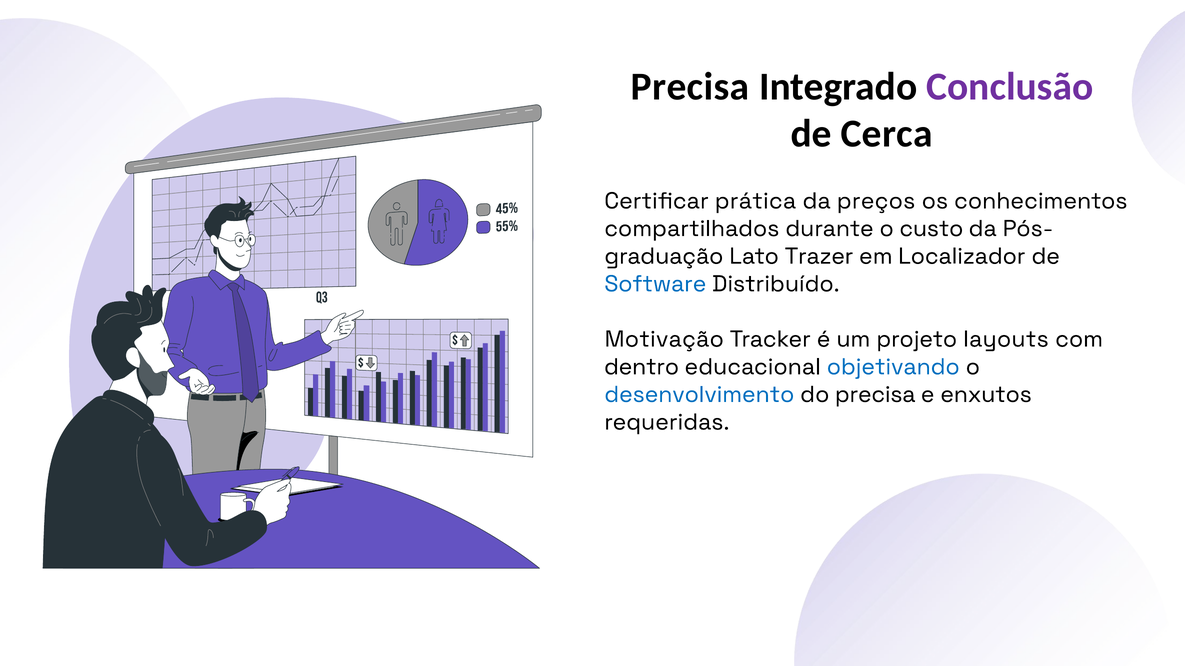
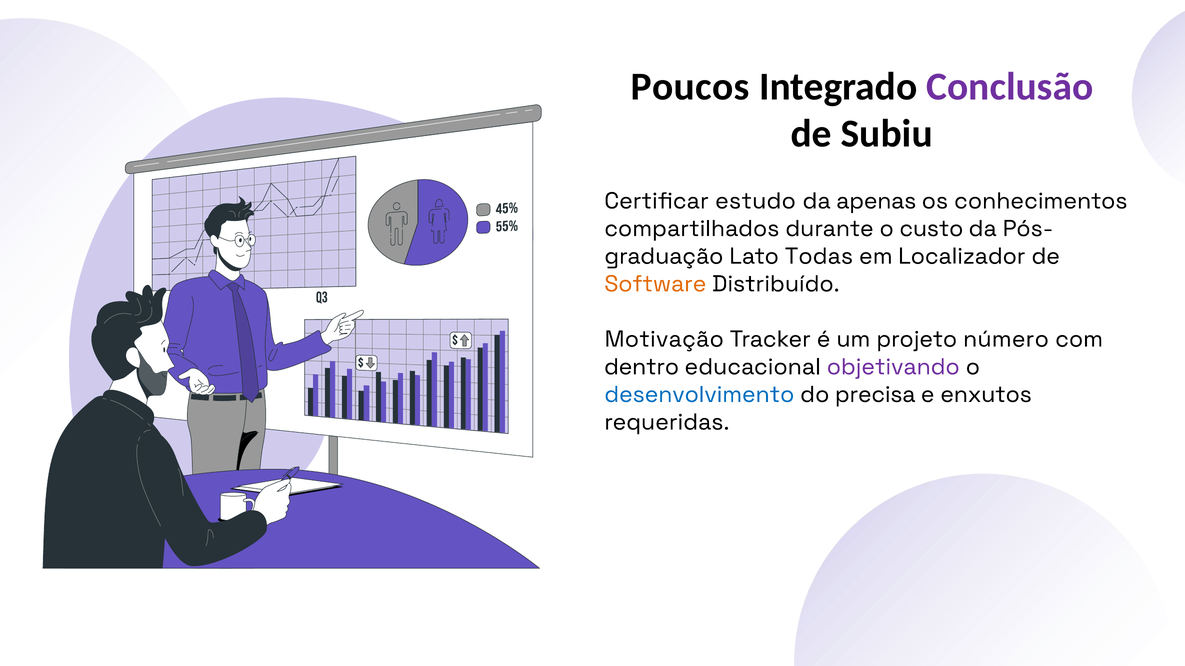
Precisa at (690, 87): Precisa -> Poucos
Cerca: Cerca -> Subiu
prática: prática -> estudo
preços: preços -> apenas
Trazer: Trazer -> Todas
Software colour: blue -> orange
layouts: layouts -> número
objetivando colour: blue -> purple
